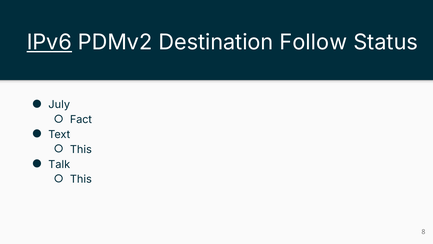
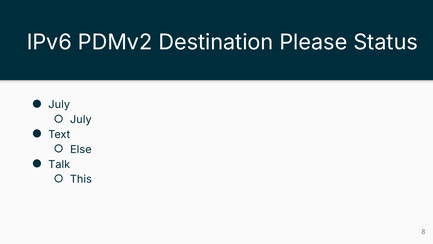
IPv6 underline: present -> none
Follow: Follow -> Please
Fact at (81, 119): Fact -> July
This at (81, 149): This -> Else
